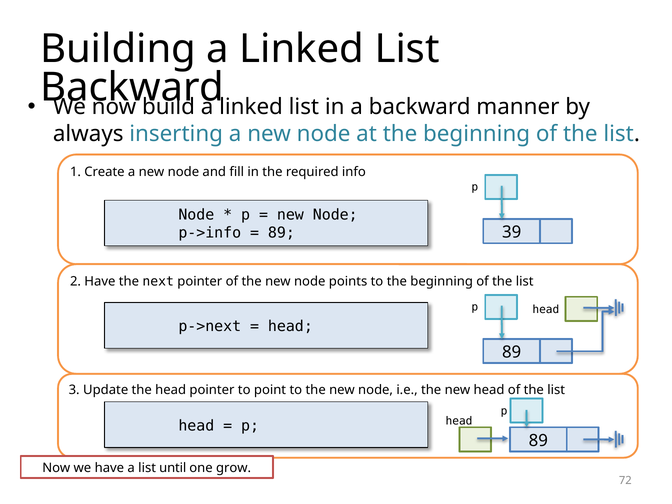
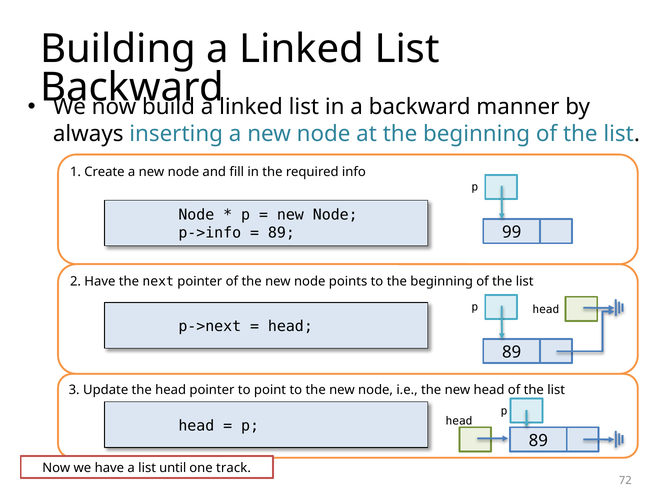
39: 39 -> 99
grow: grow -> track
